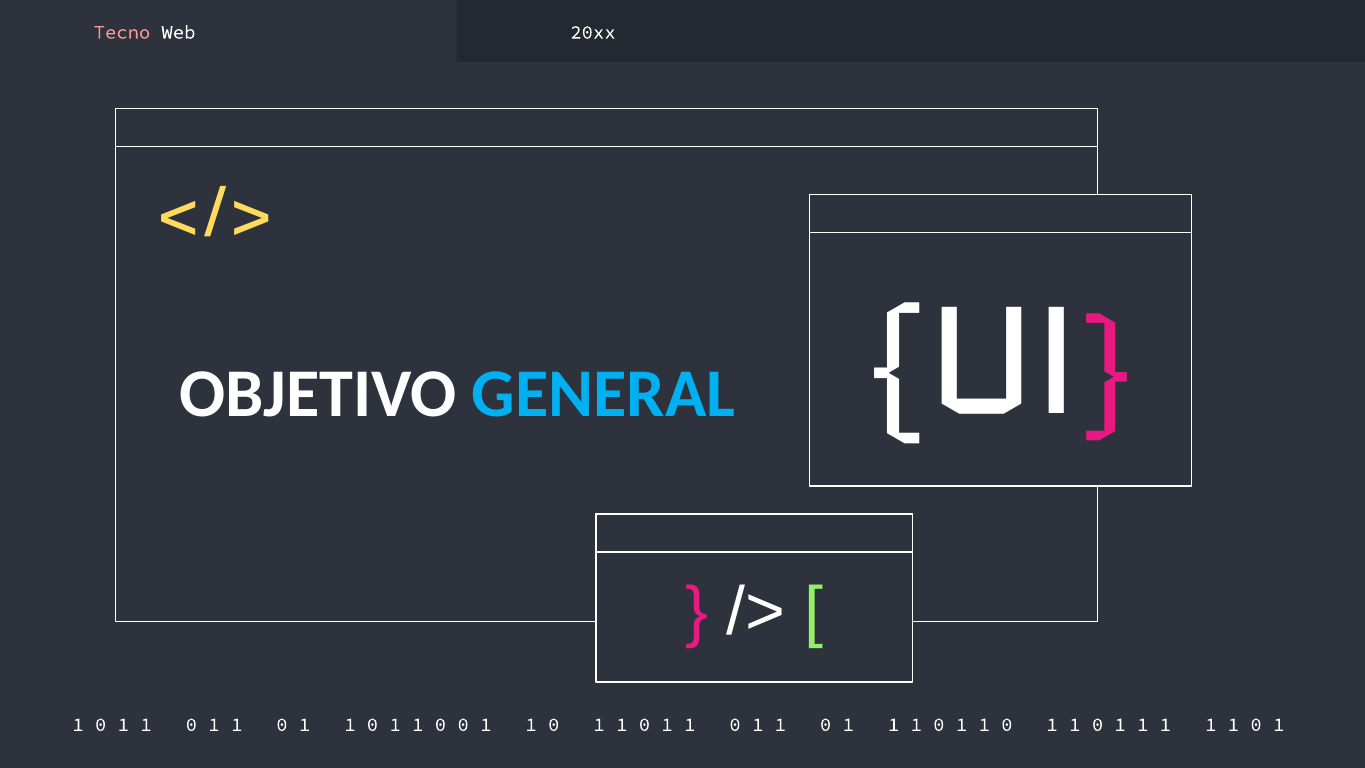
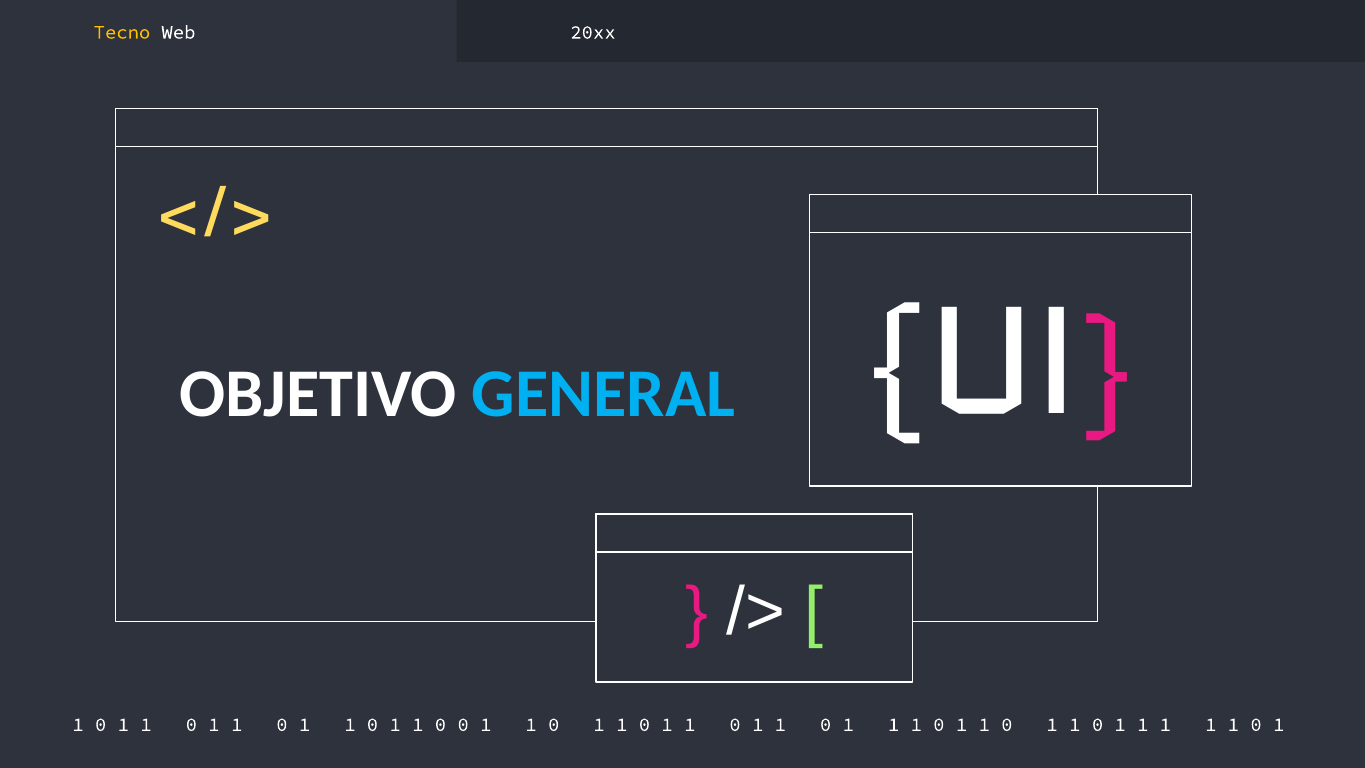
Tecno colour: pink -> yellow
